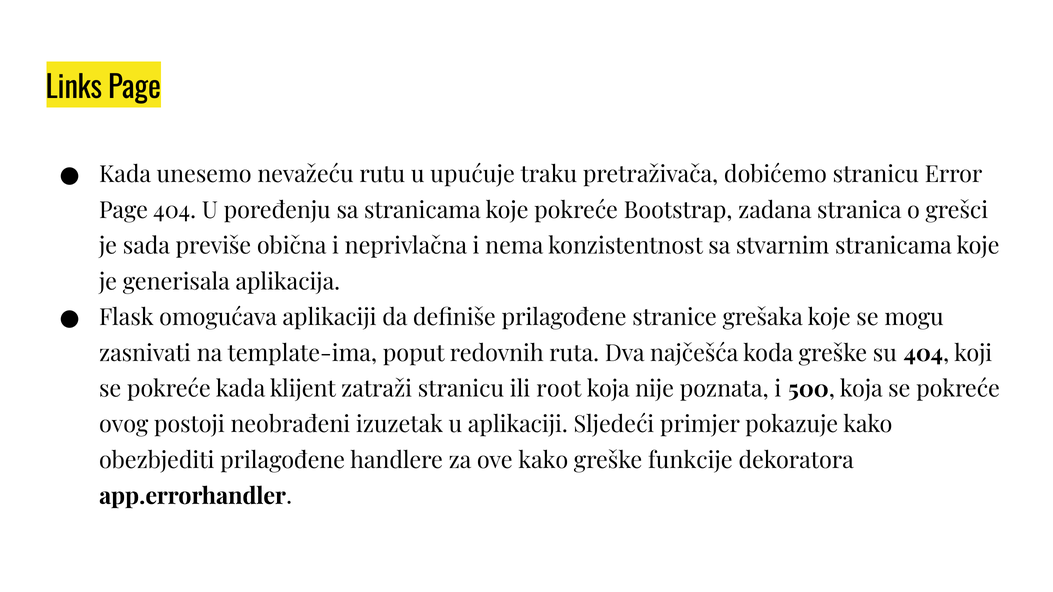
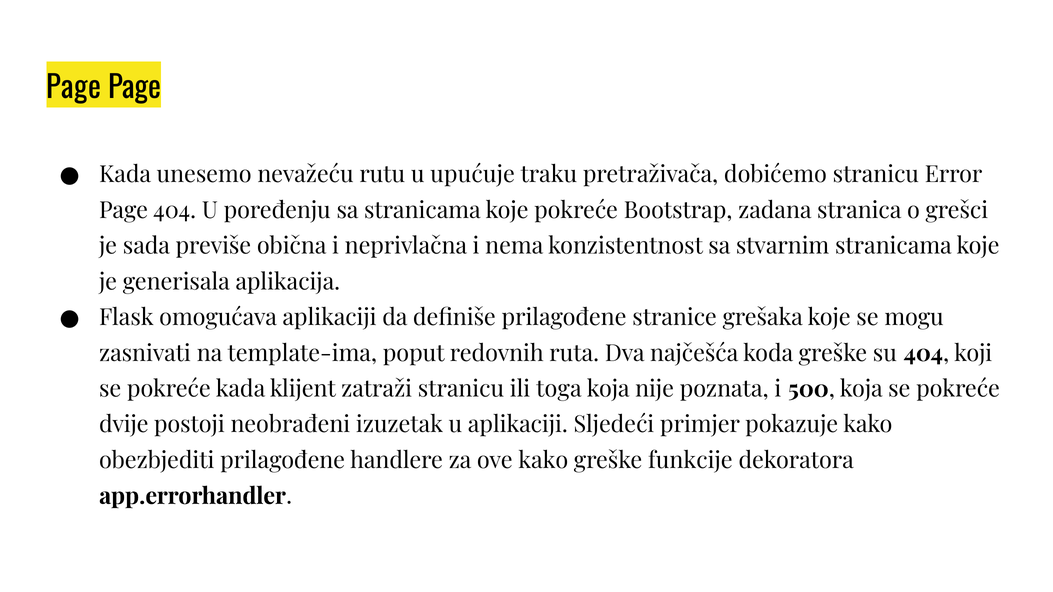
Links at (74, 88): Links -> Page
root: root -> toga
ovog: ovog -> dvije
